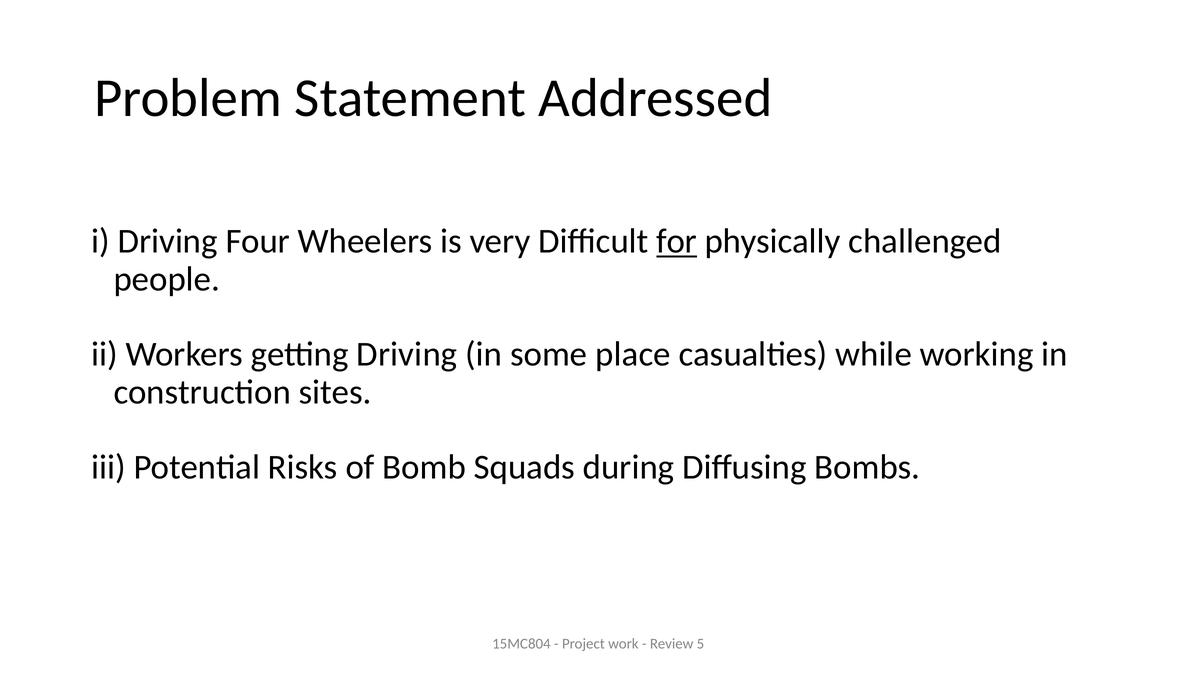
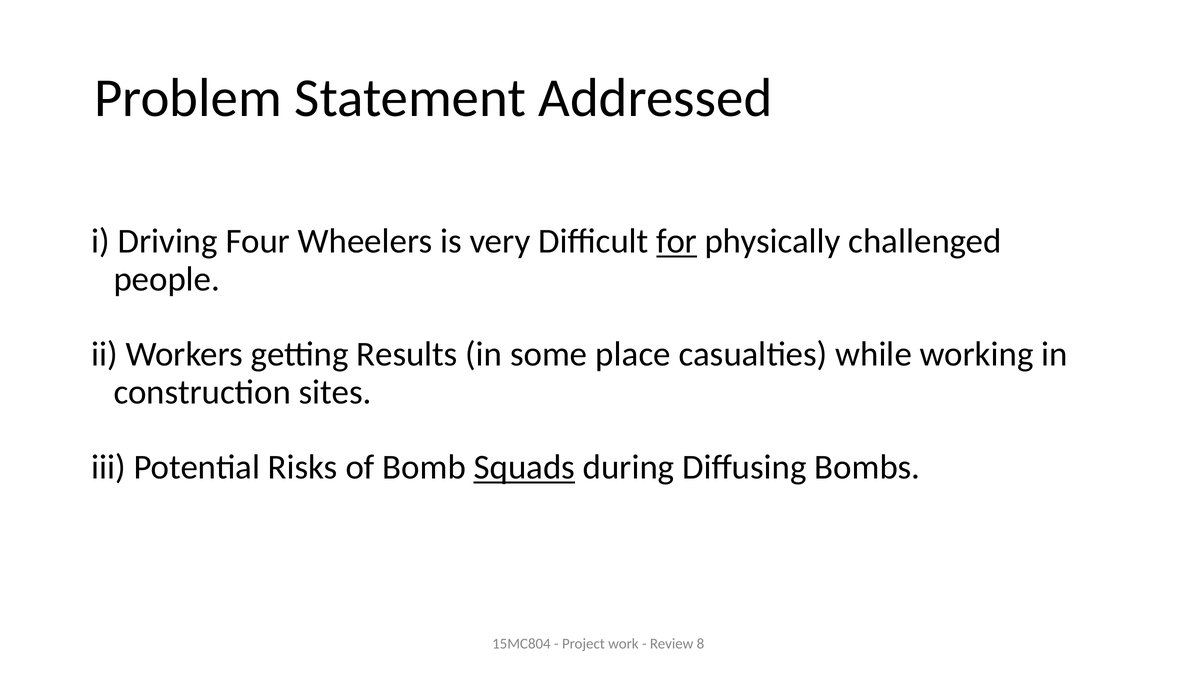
getting Driving: Driving -> Results
Squads underline: none -> present
5: 5 -> 8
